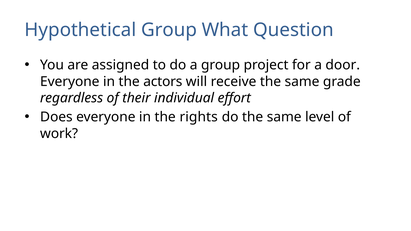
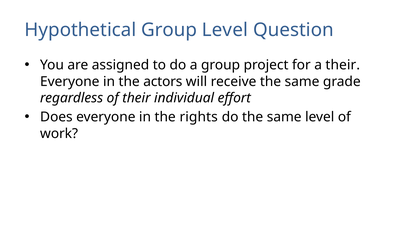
Group What: What -> Level
a door: door -> their
